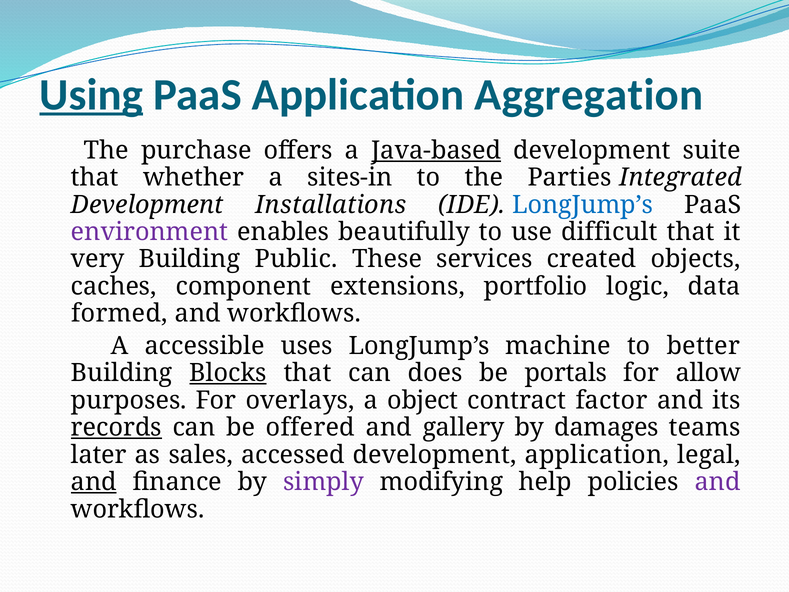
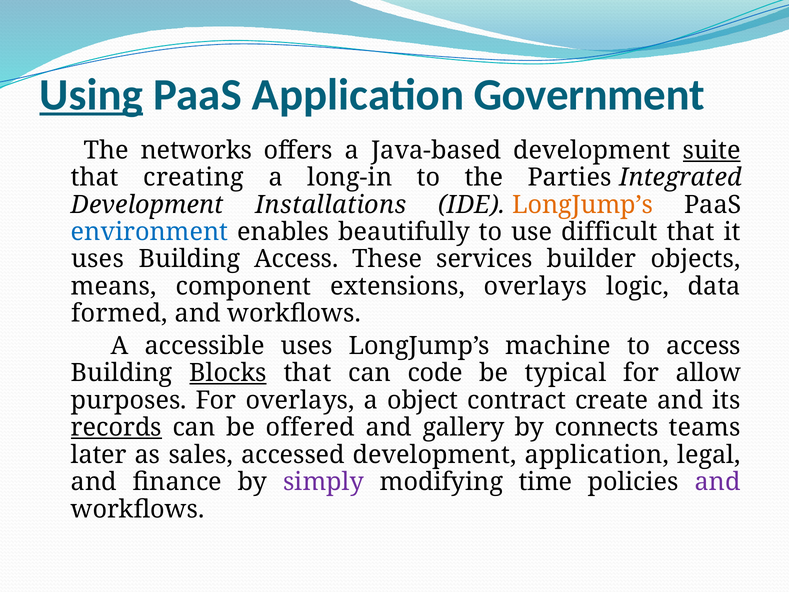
Aggregation: Aggregation -> Government
purchase: purchase -> networks
Java-based underline: present -> none
suite underline: none -> present
whether: whether -> creating
sites-in: sites-in -> long-in
LongJump’s at (583, 205) colour: blue -> orange
environment colour: purple -> blue
very at (98, 259): very -> uses
Building Public: Public -> Access
created: created -> builder
caches: caches -> means
extensions portfolio: portfolio -> overlays
to better: better -> access
does: does -> code
portals: portals -> typical
factor: factor -> create
damages: damages -> connects
and at (94, 482) underline: present -> none
help: help -> time
